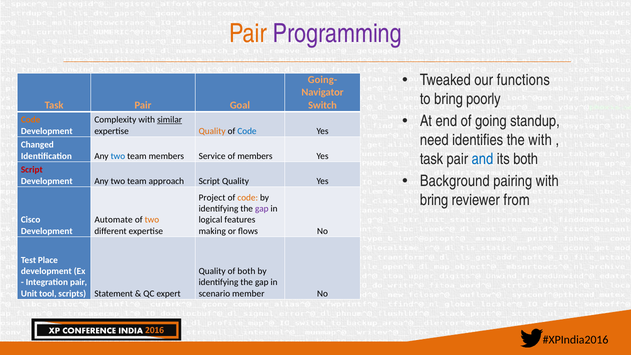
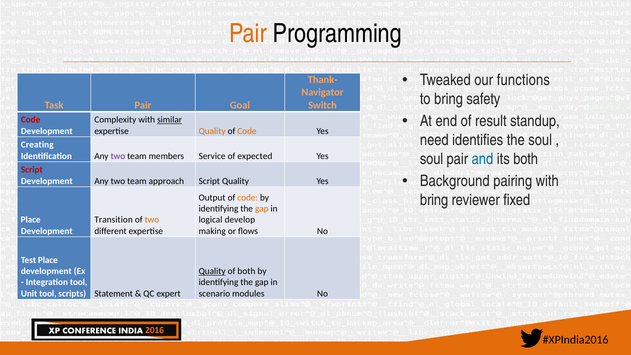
Programming colour: purple -> black
Going-: Going- -> Thank-
poorly: poorly -> safety
going: going -> result
Code at (31, 120) colour: orange -> red
Code at (247, 131) colour: blue -> orange
the with: with -> soul
Changed: Changed -> Creating
two at (118, 156) colour: blue -> purple
of members: members -> expected
task at (432, 159): task -> soul
Project: Project -> Output
from: from -> fixed
gap at (262, 209) colour: purple -> orange
Cisco at (31, 220): Cisco -> Place
Automate: Automate -> Transition
features: features -> develop
Quality at (212, 271) underline: none -> present
Integration pair: pair -> tool
member: member -> modules
